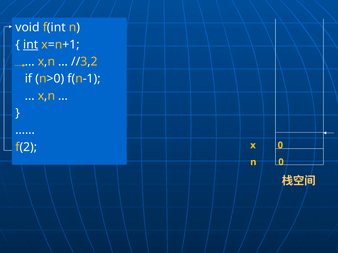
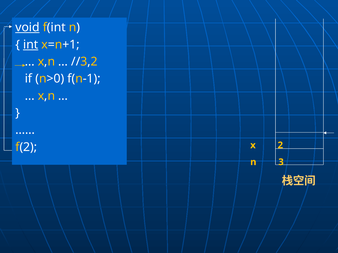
void underline: none -> present
x 0: 0 -> 2
n 0: 0 -> 3
